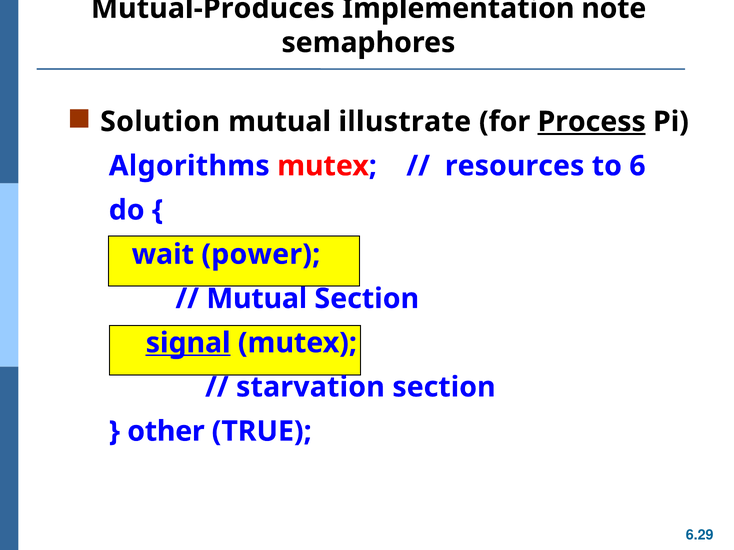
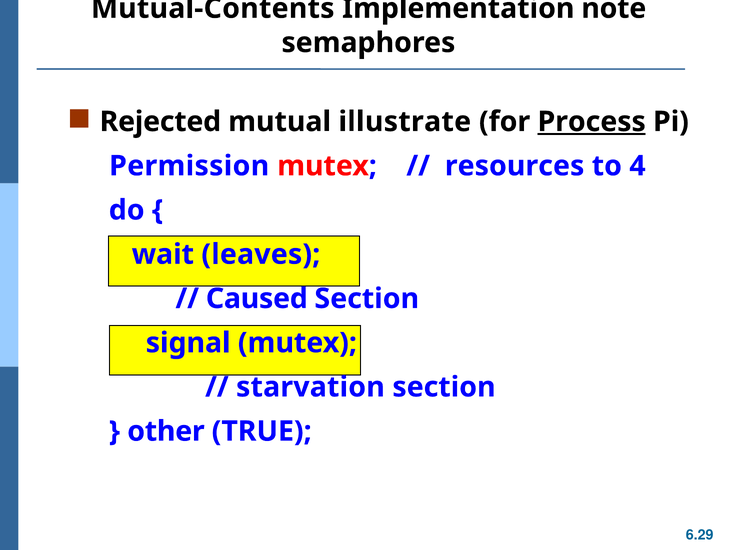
Mutual-Produces: Mutual-Produces -> Mutual-Contents
Solution: Solution -> Rejected
Algorithms: Algorithms -> Permission
6: 6 -> 4
power: power -> leaves
Mutual at (257, 299): Mutual -> Caused
signal underline: present -> none
